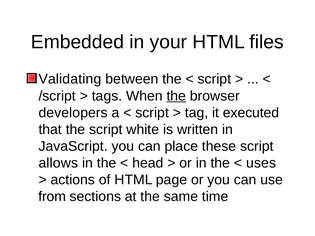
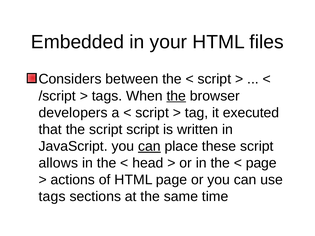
Validating: Validating -> Considers
script white: white -> script
can at (149, 146) underline: none -> present
uses at (261, 163): uses -> page
from at (52, 197): from -> tags
